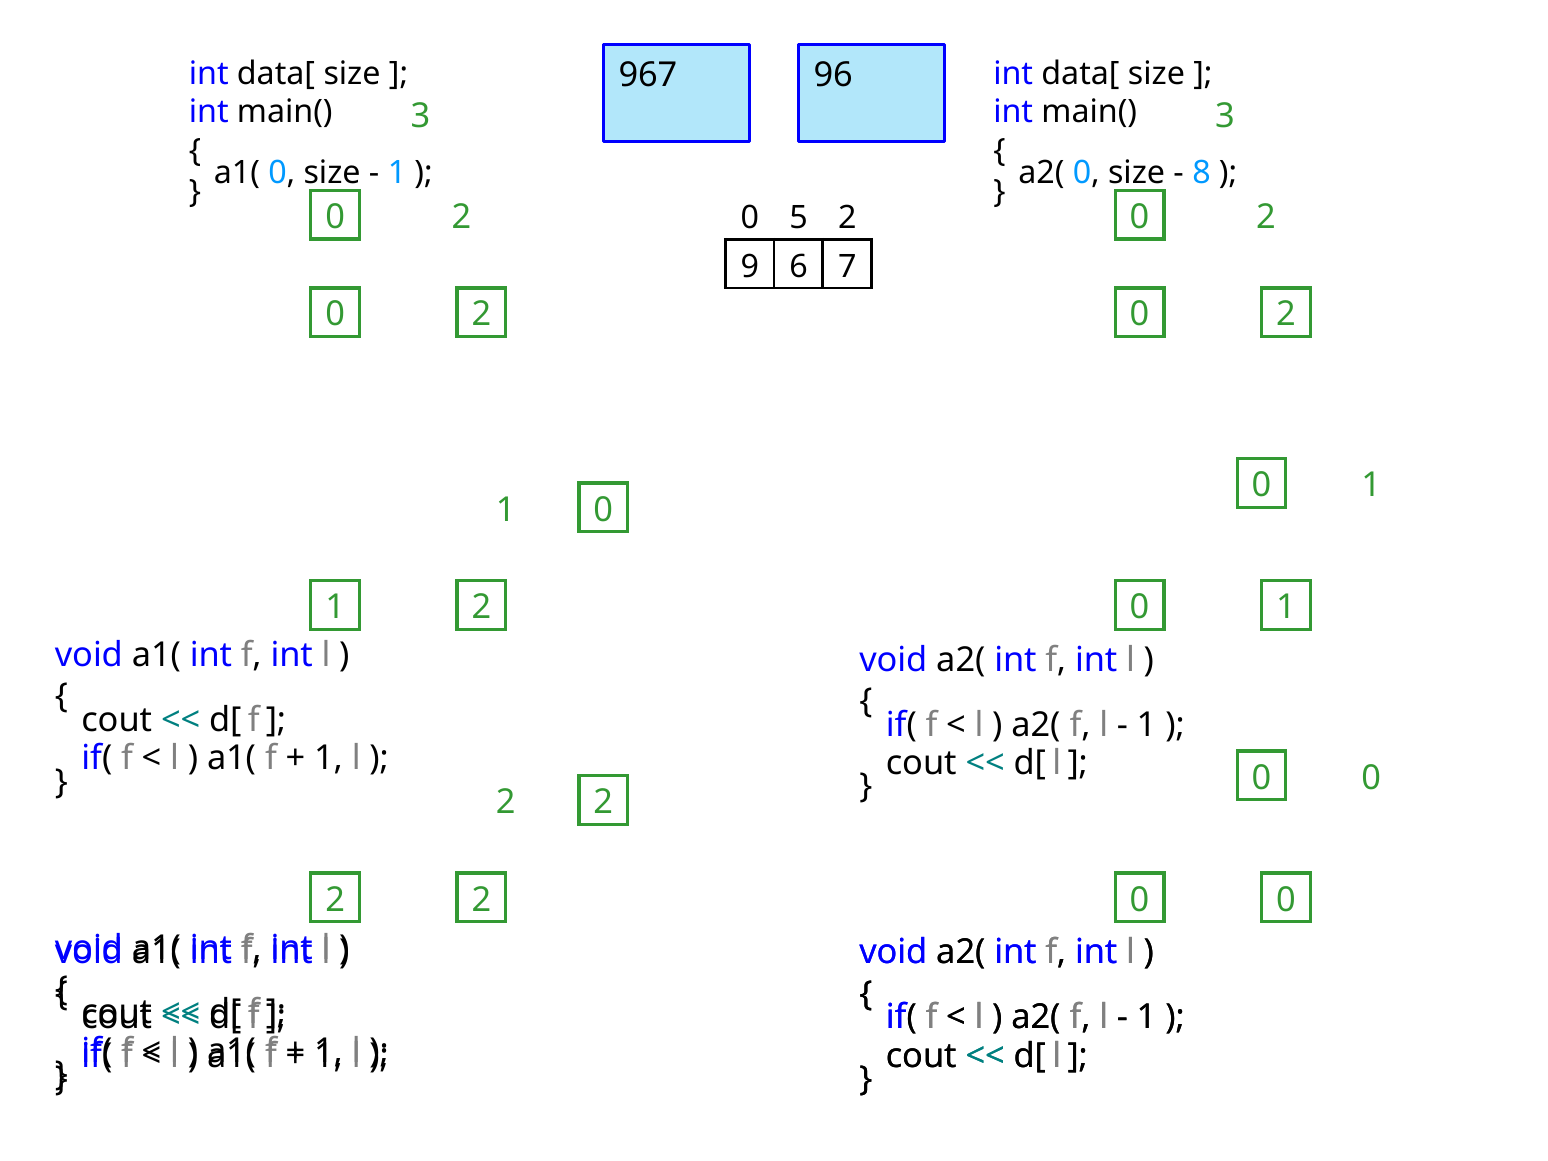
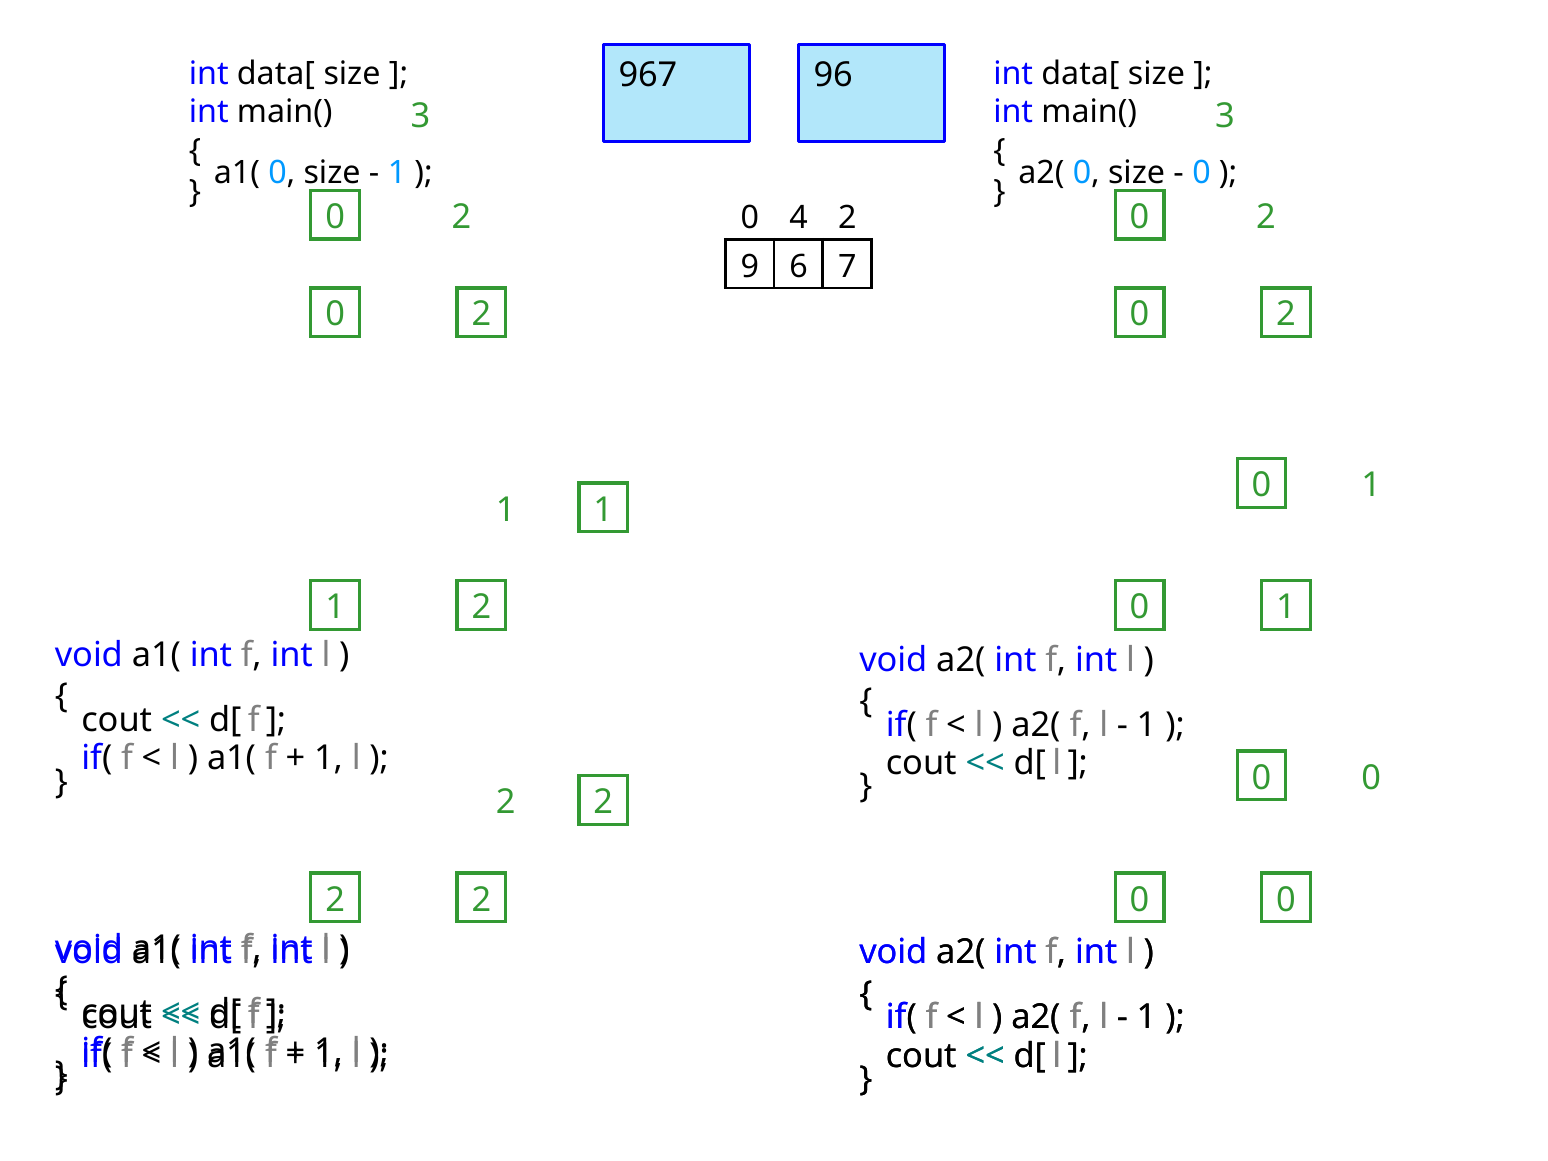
8 at (1202, 173): 8 -> 0
5: 5 -> 4
0 at (603, 510): 0 -> 1
